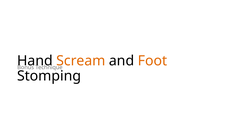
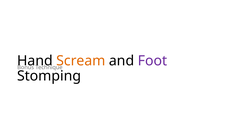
Foot colour: orange -> purple
